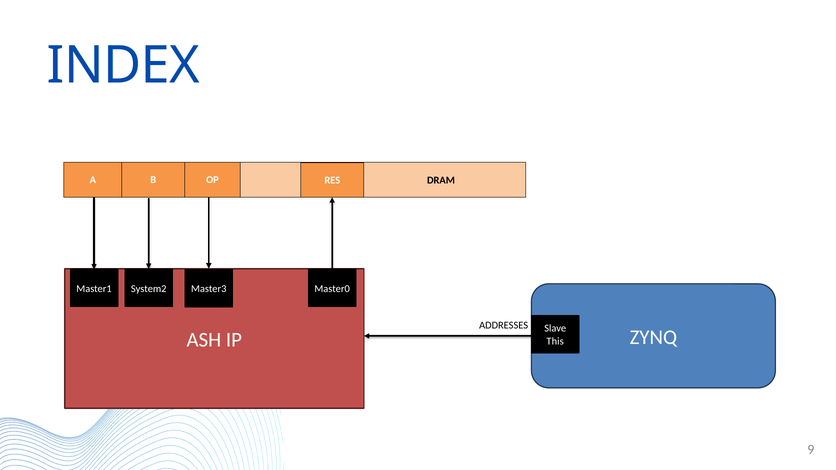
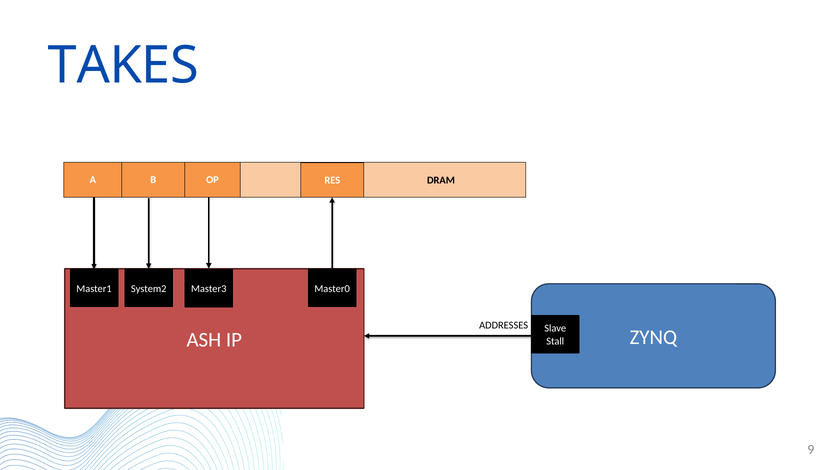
INDEX: INDEX -> TAKES
This: This -> Stall
